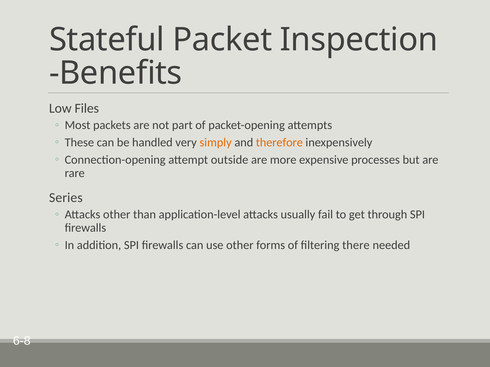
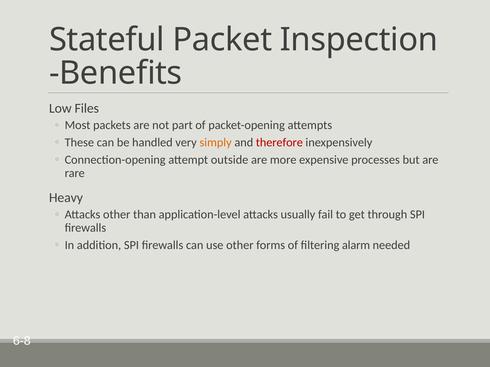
therefore colour: orange -> red
Series: Series -> Heavy
there: there -> alarm
